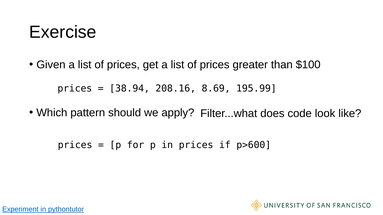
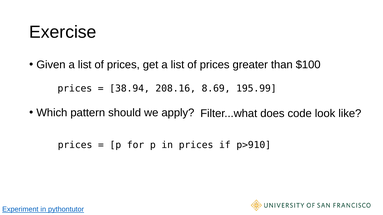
p>600: p>600 -> p>910
